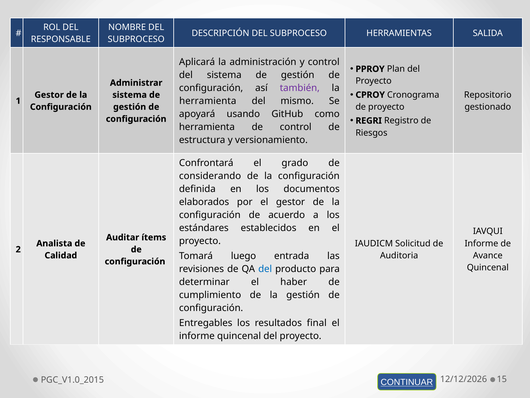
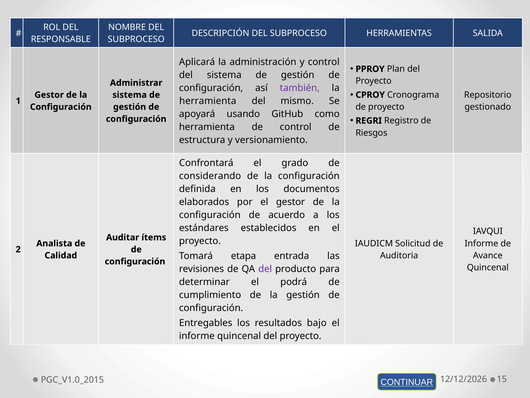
luego: luego -> etapa
del at (265, 269) colour: blue -> purple
haber: haber -> podrá
final: final -> bajo
